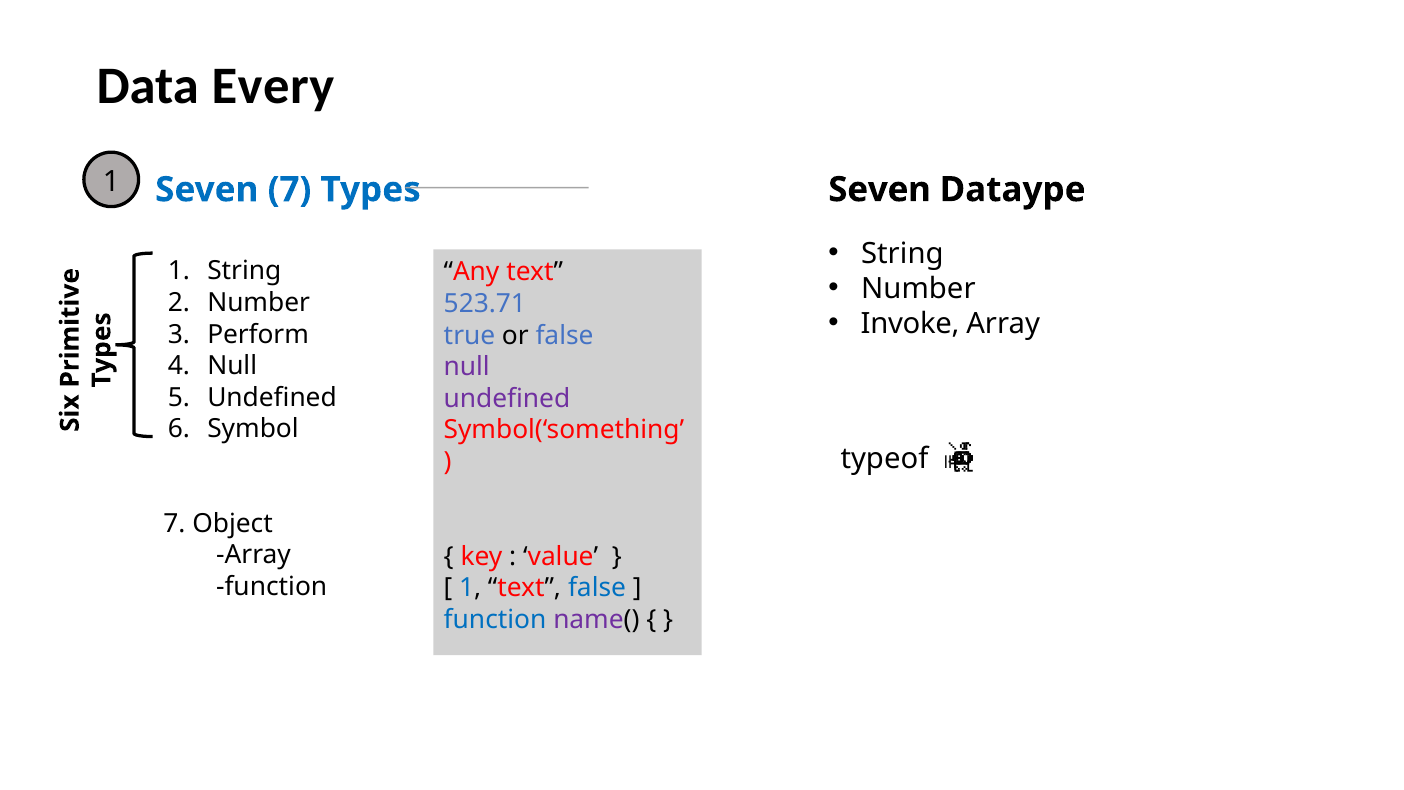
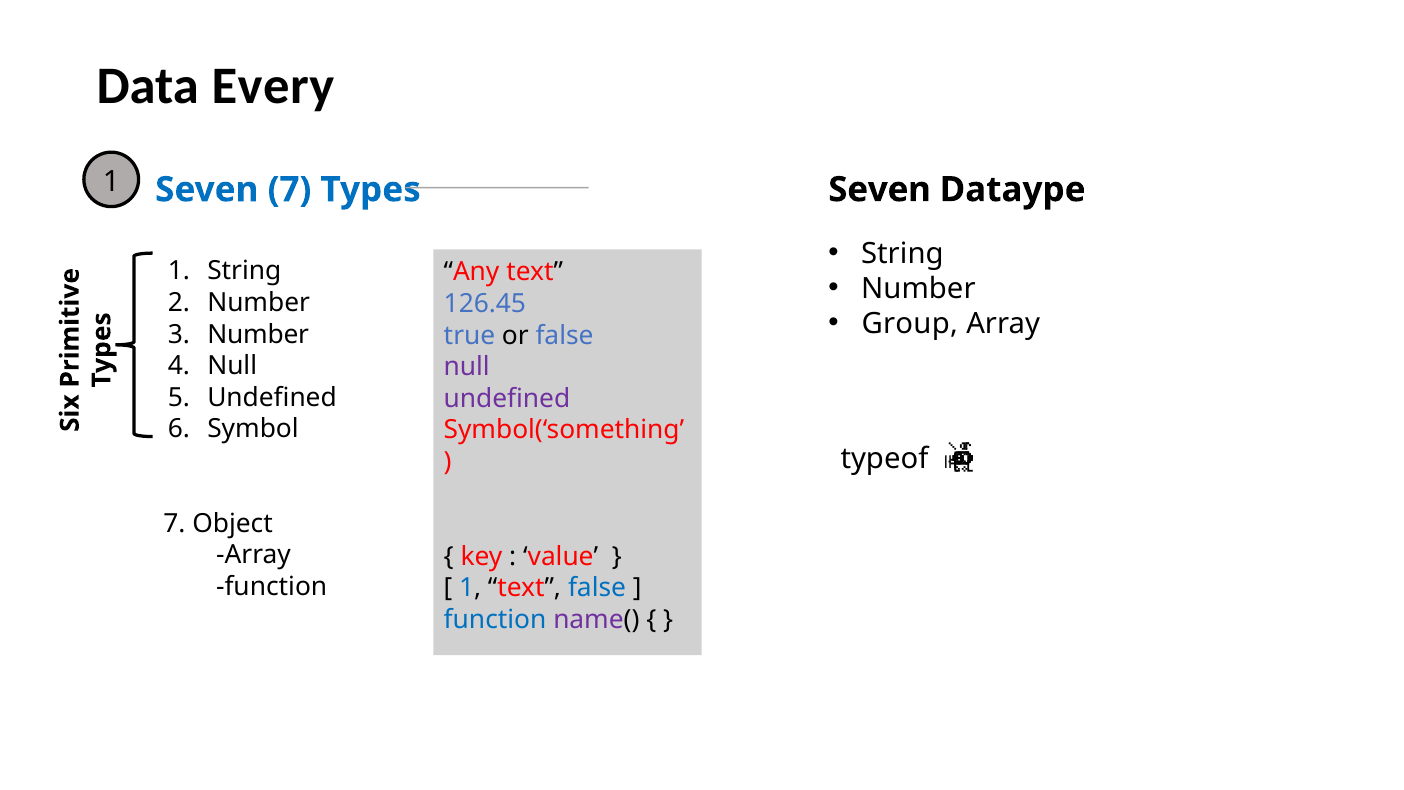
523.71: 523.71 -> 126.45
Invoke: Invoke -> Group
Perform at (258, 334): Perform -> Number
